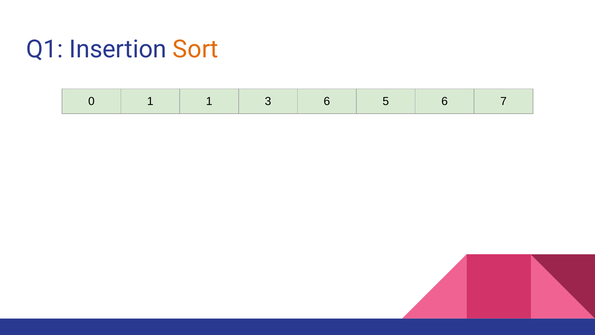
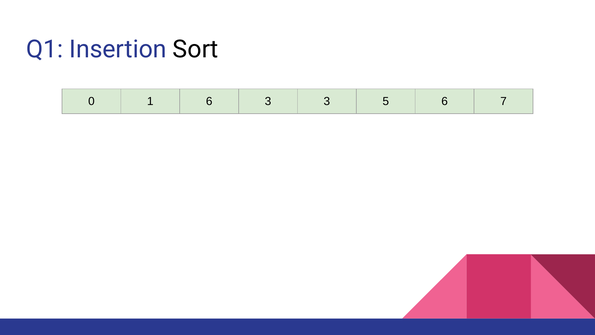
Sort colour: orange -> black
1 1: 1 -> 6
3 6: 6 -> 3
